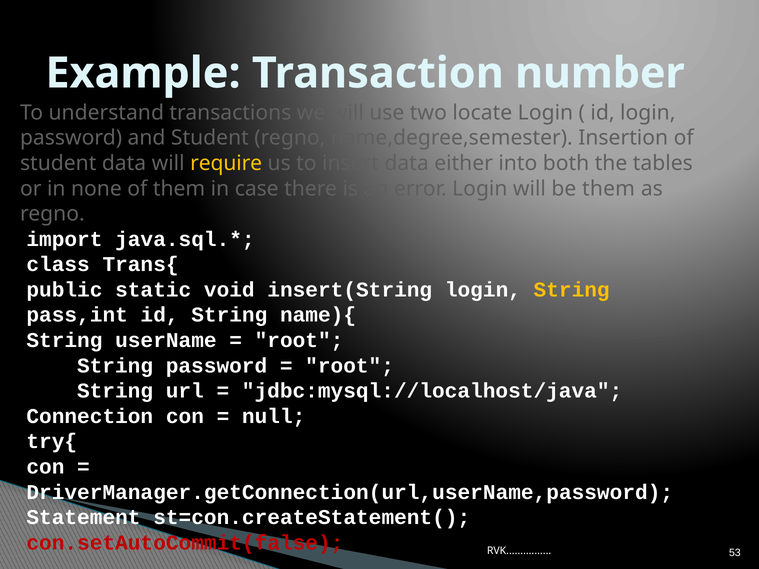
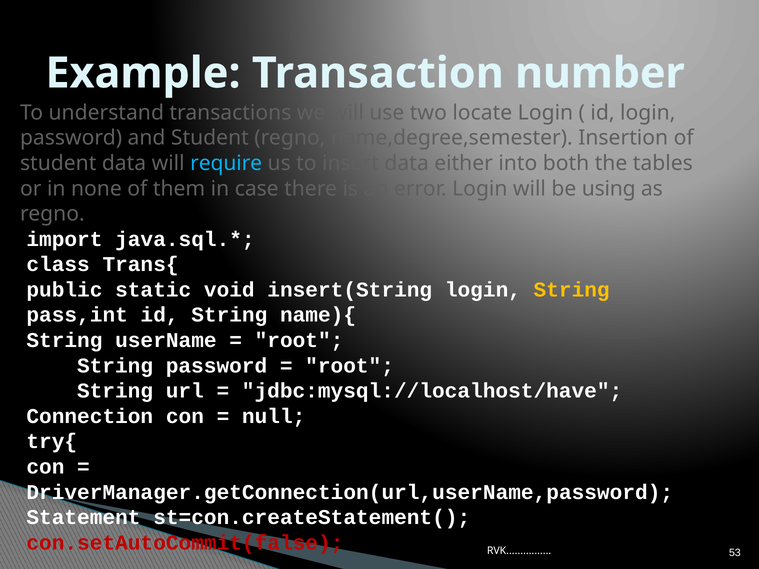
require colour: yellow -> light blue
be them: them -> using
jdbc:mysql://localhost/java: jdbc:mysql://localhost/java -> jdbc:mysql://localhost/have
